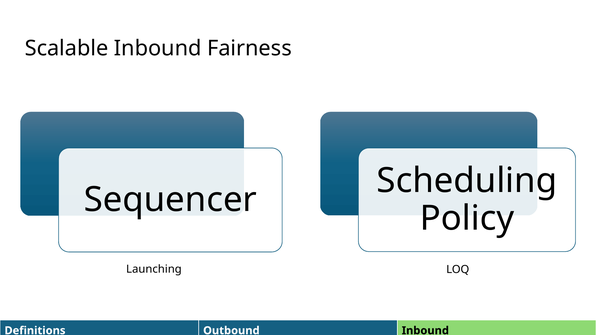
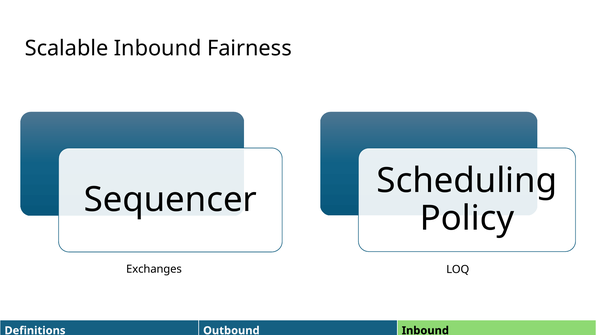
Launching: Launching -> Exchanges
